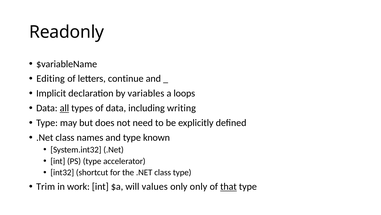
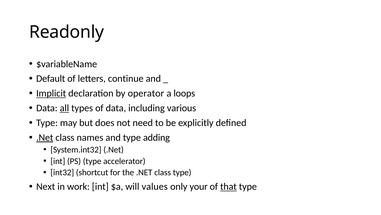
Editing: Editing -> Default
Implicit underline: none -> present
variables: variables -> operator
writing: writing -> various
.Net at (45, 137) underline: none -> present
known: known -> adding
Trim: Trim -> Next
only only: only -> your
